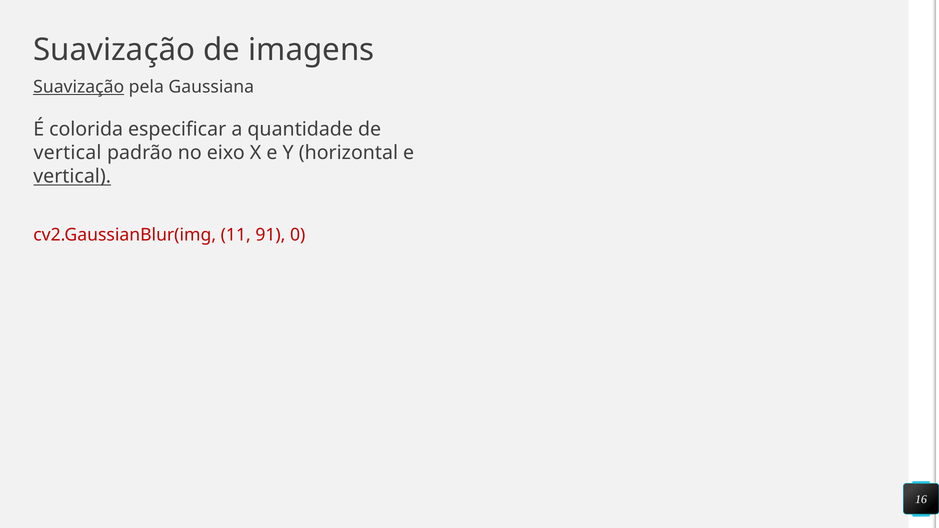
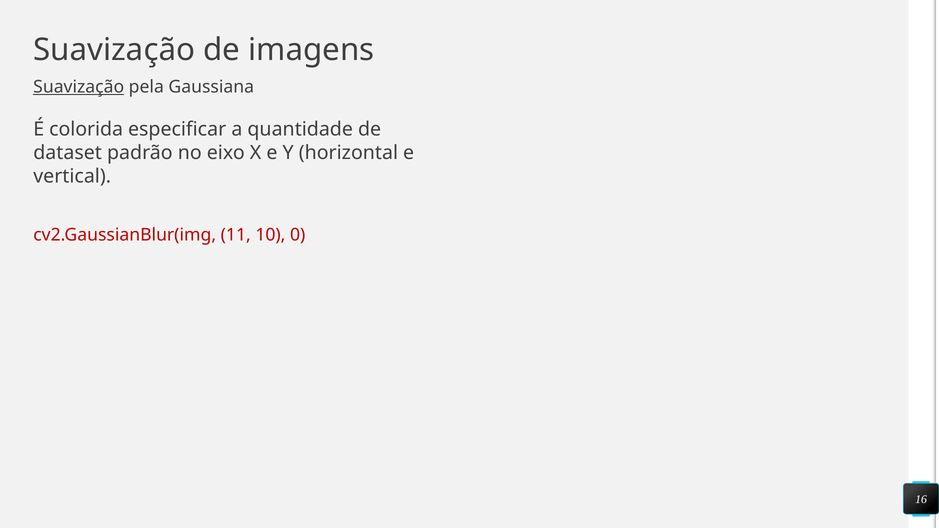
vertical at (67, 153): vertical -> dataset
vertical at (72, 177) underline: present -> none
91: 91 -> 10
